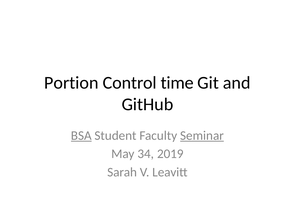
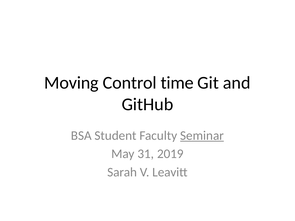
Portion: Portion -> Moving
BSA underline: present -> none
34: 34 -> 31
